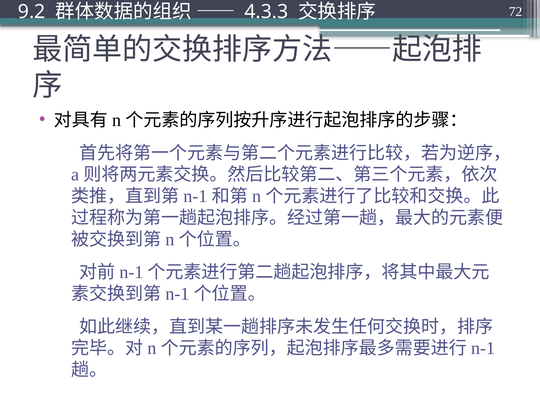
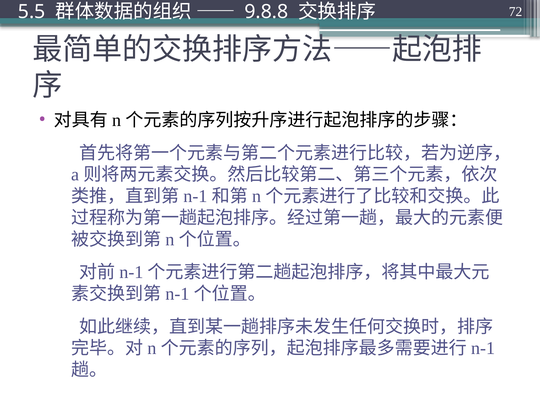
9.2: 9.2 -> 5.5
4.3.3: 4.3.3 -> 9.8.8
